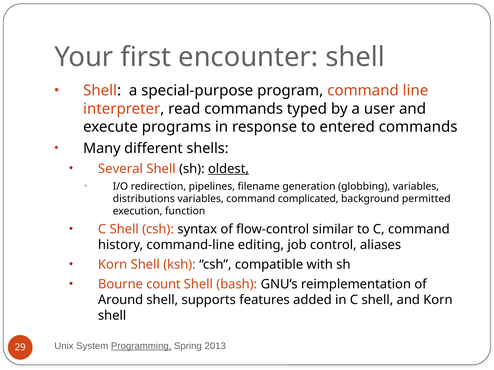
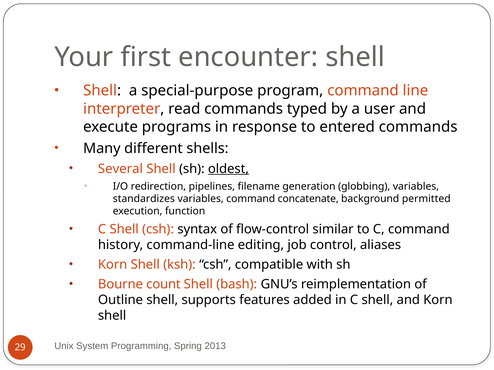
distributions: distributions -> standardizes
complicated: complicated -> concatenate
Around: Around -> Outline
Programming underline: present -> none
